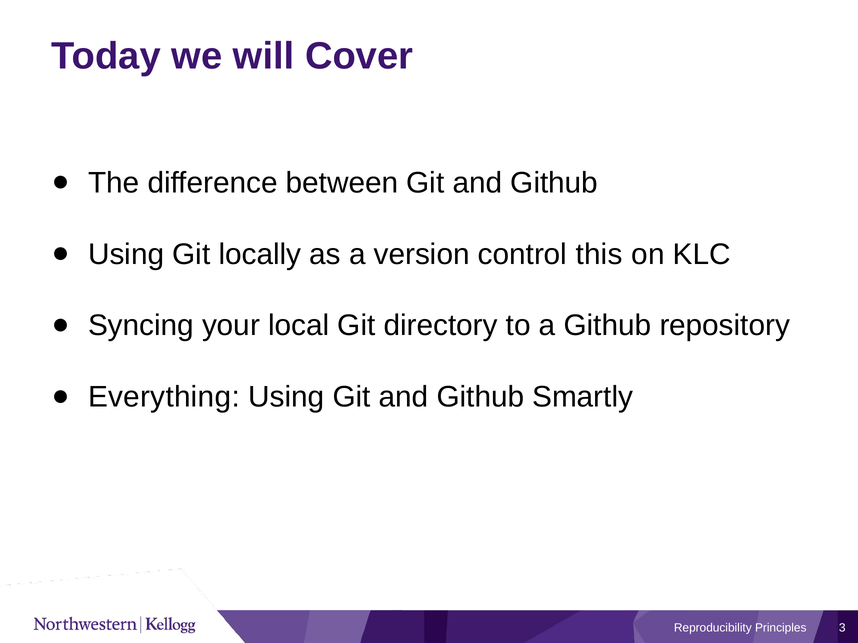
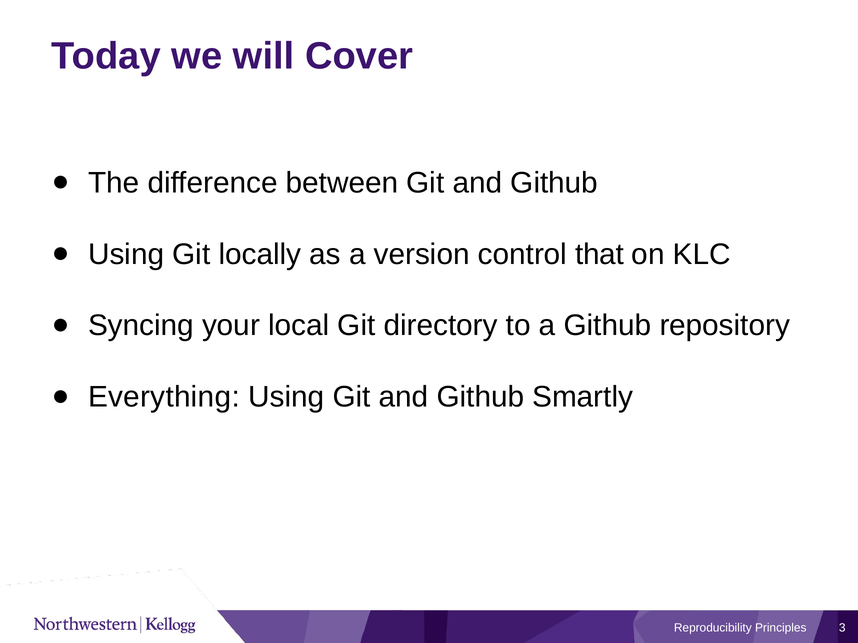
this: this -> that
